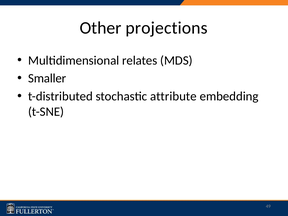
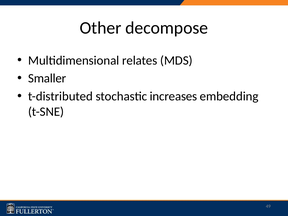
projections: projections -> decompose
attribute: attribute -> increases
